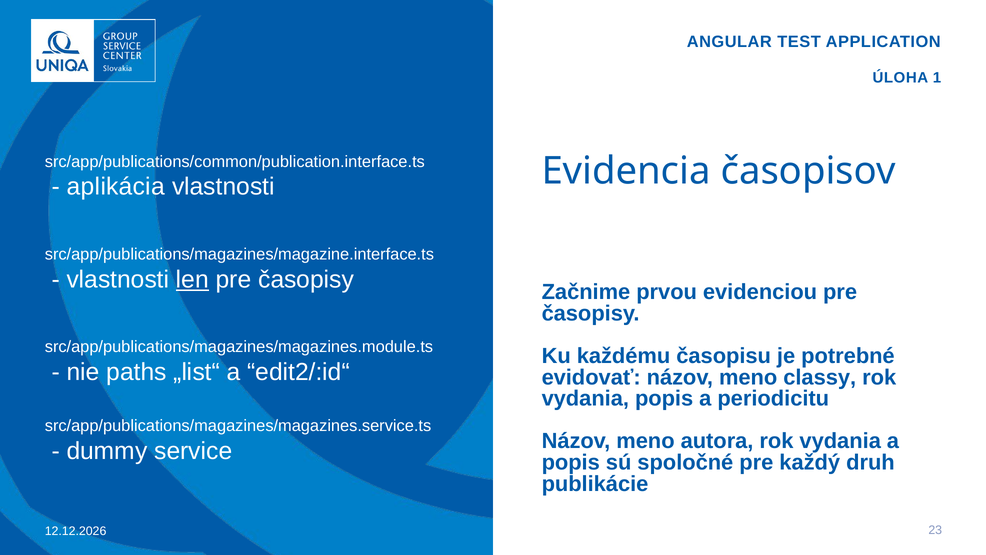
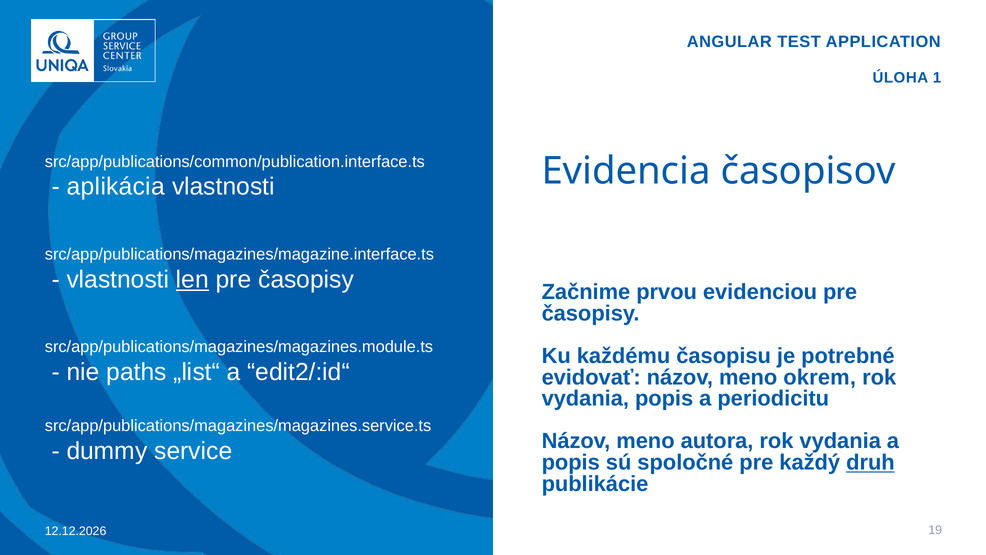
classy: classy -> okrem
druh underline: none -> present
23: 23 -> 19
